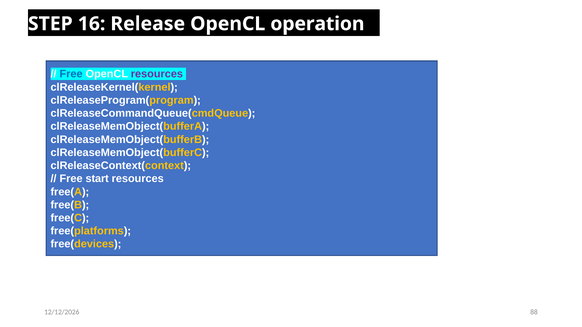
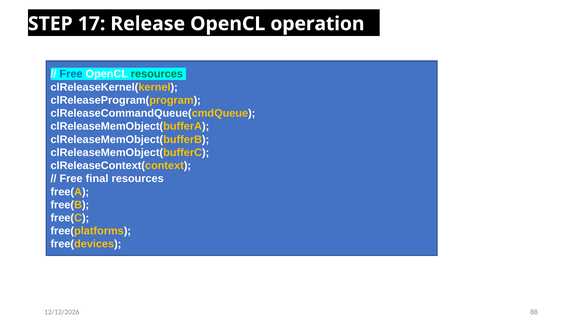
16: 16 -> 17
resources at (157, 74) colour: purple -> green
start: start -> final
